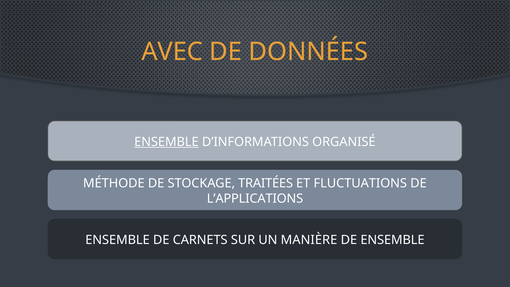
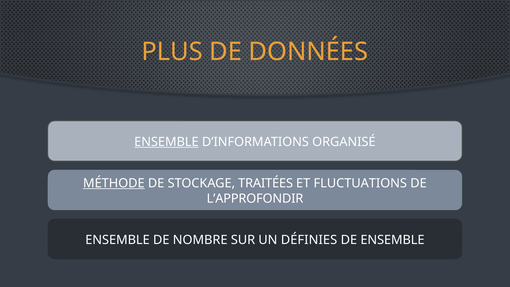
AVEC: AVEC -> PLUS
MÉTHODE underline: none -> present
L’APPLICATIONS: L’APPLICATIONS -> L’APPROFONDIR
CARNETS: CARNETS -> NOMBRE
MANIÈRE: MANIÈRE -> DÉFINIES
